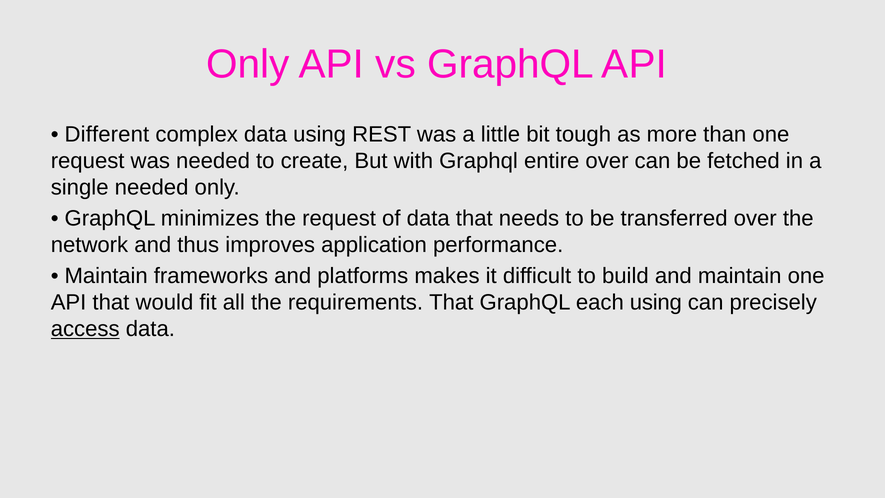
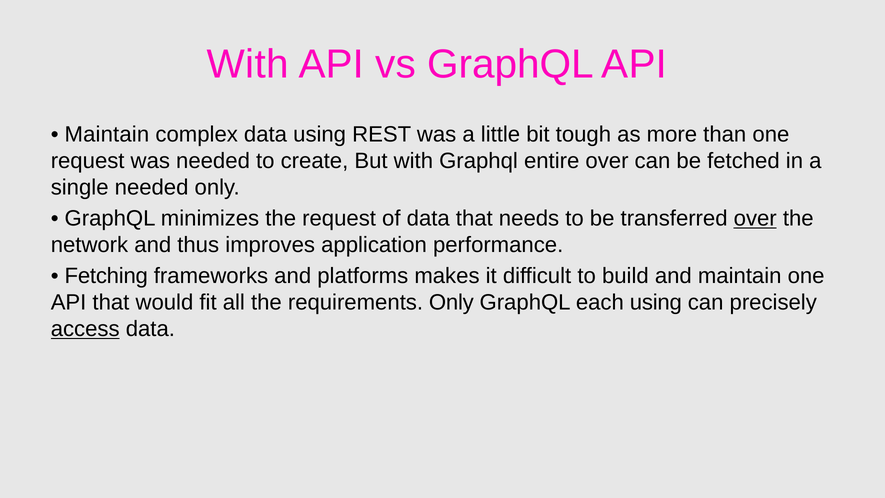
Only at (248, 64): Only -> With
Different at (107, 134): Different -> Maintain
over at (755, 218) underline: none -> present
Maintain at (106, 276): Maintain -> Fetching
requirements That: That -> Only
